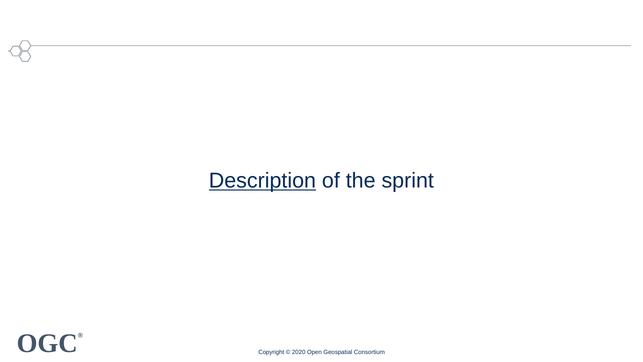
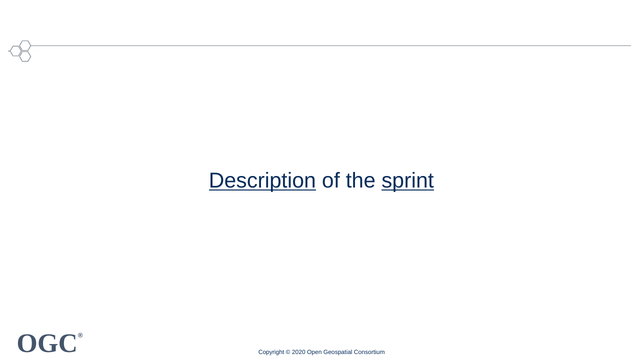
sprint underline: none -> present
